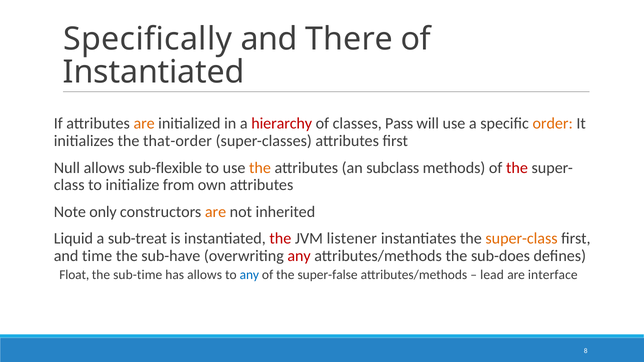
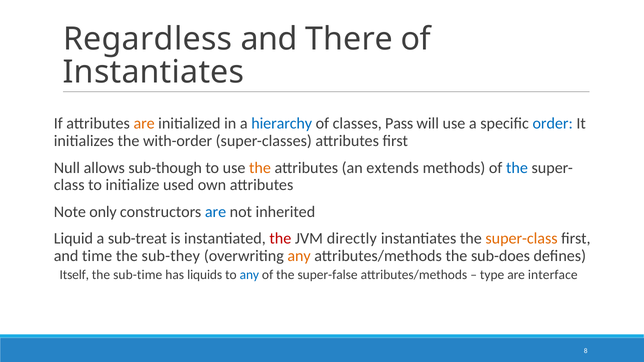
Specifically: Specifically -> Regardless
Instantiated at (154, 72): Instantiated -> Instantiates
hierarchy colour: red -> blue
order colour: orange -> blue
that-order: that-order -> with-order
sub-flexible: sub-flexible -> sub-though
subclass: subclass -> extends
the at (517, 168) colour: red -> blue
from: from -> used
are at (216, 212) colour: orange -> blue
listener: listener -> directly
sub-have: sub-have -> sub-they
any at (299, 256) colour: red -> orange
Float: Float -> Itself
has allows: allows -> liquids
lead: lead -> type
